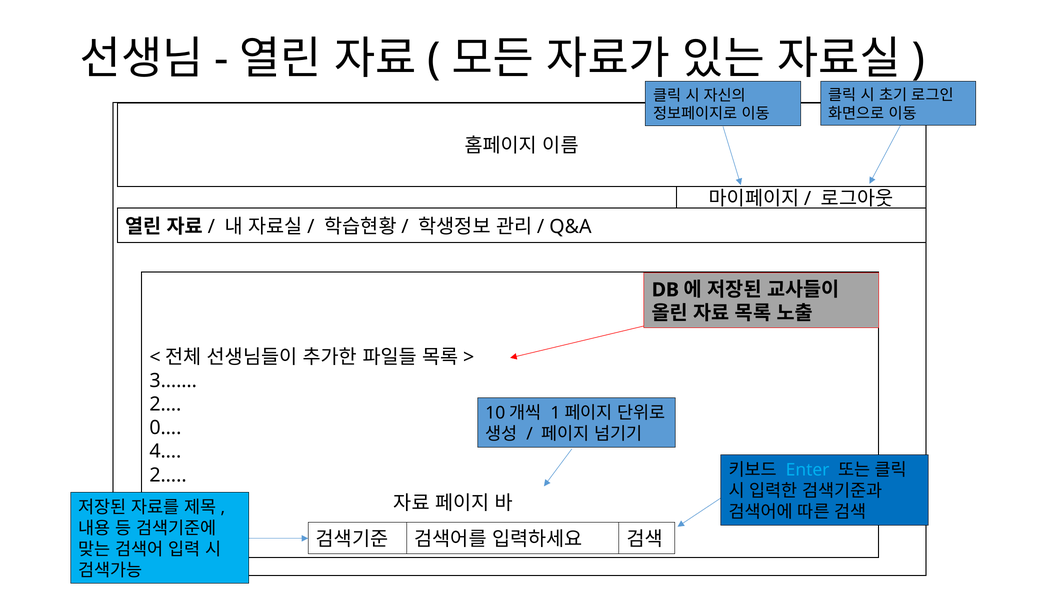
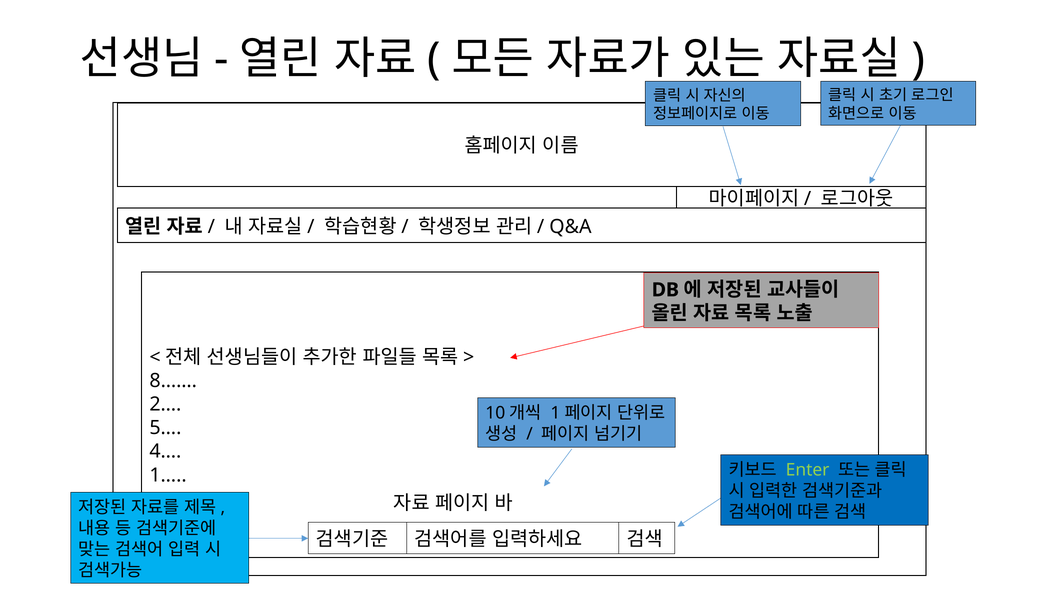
3……: 3…… -> 8……
0…: 0… -> 5…
Enter colour: light blue -> light green
2… at (168, 475): 2… -> 1…
